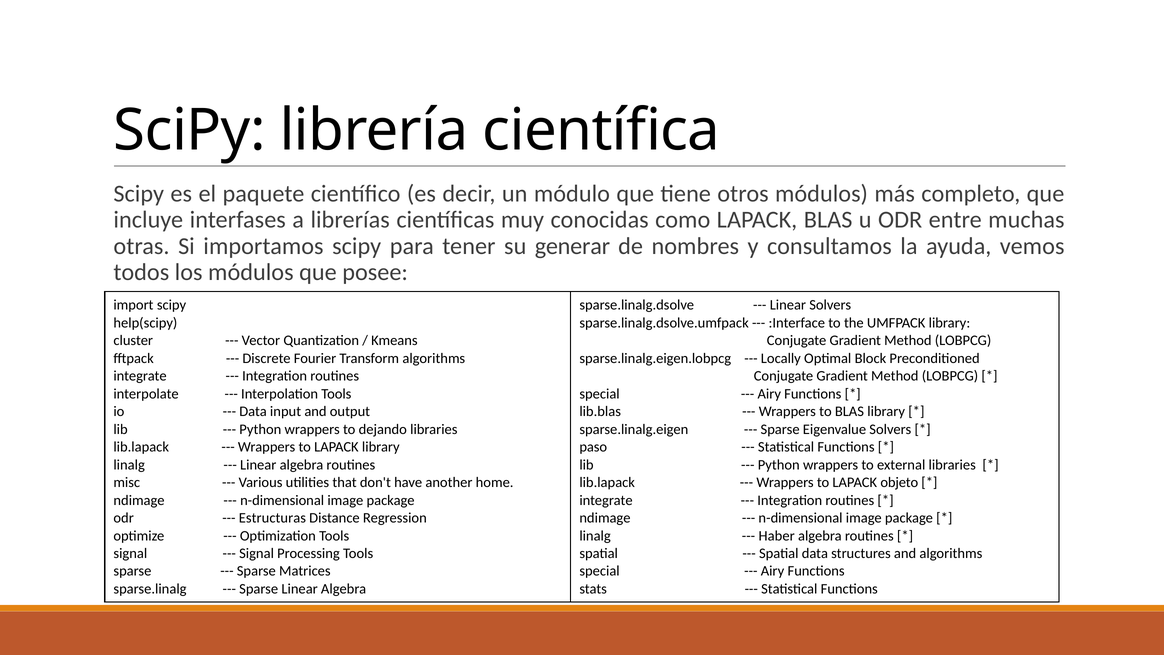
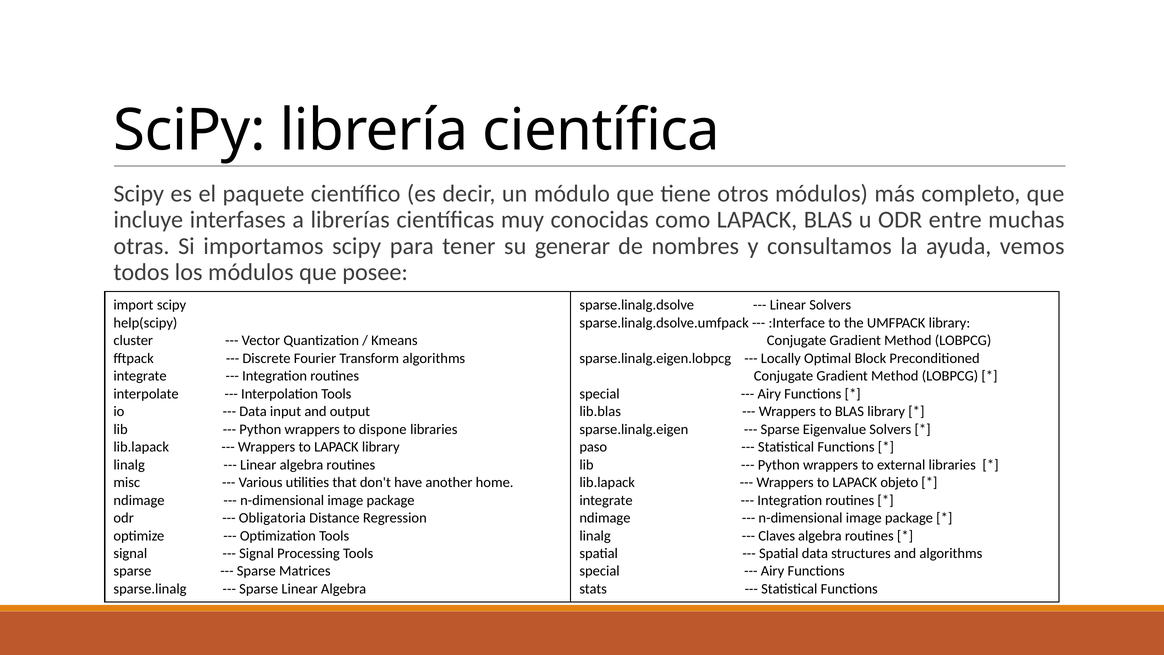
dejando: dejando -> dispone
Estructuras: Estructuras -> Obligatoria
Haber: Haber -> Claves
